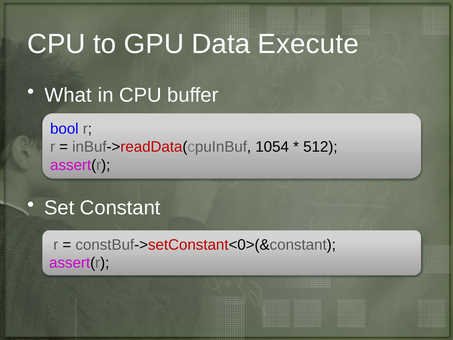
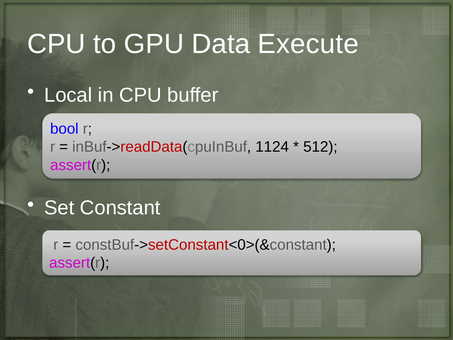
What: What -> Local
1054: 1054 -> 1124
